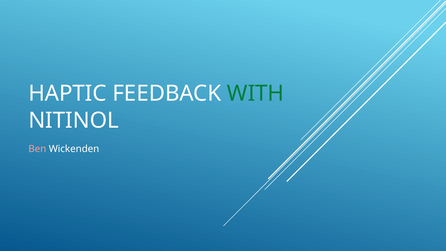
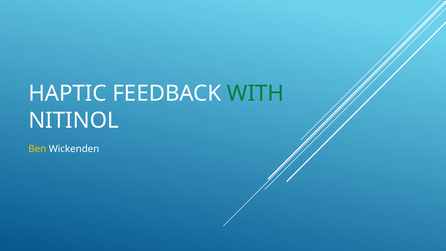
Ben colour: pink -> yellow
